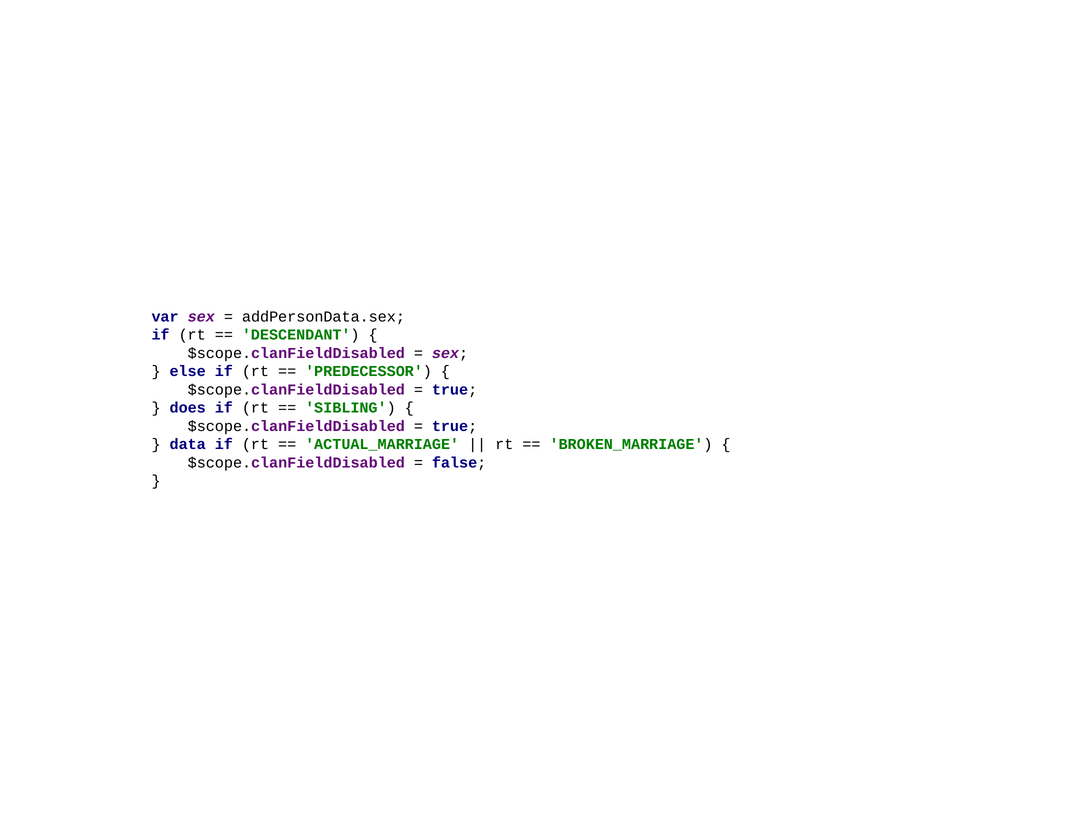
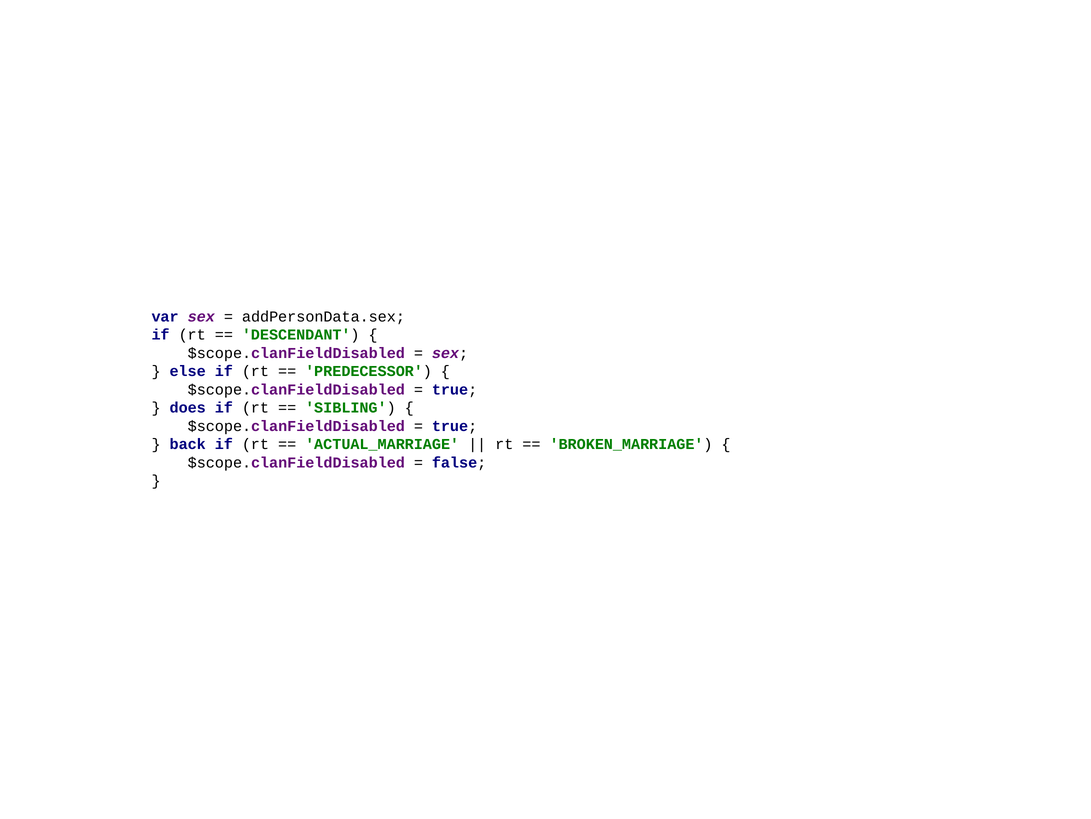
data: data -> back
